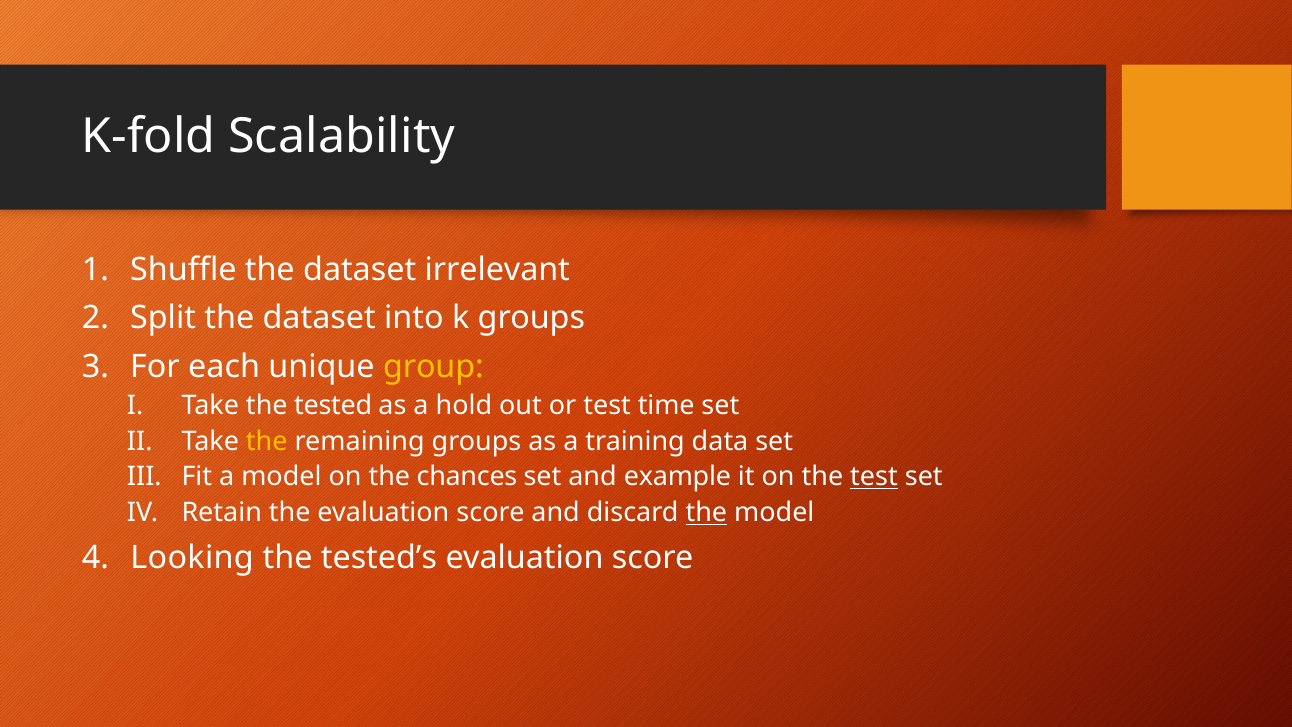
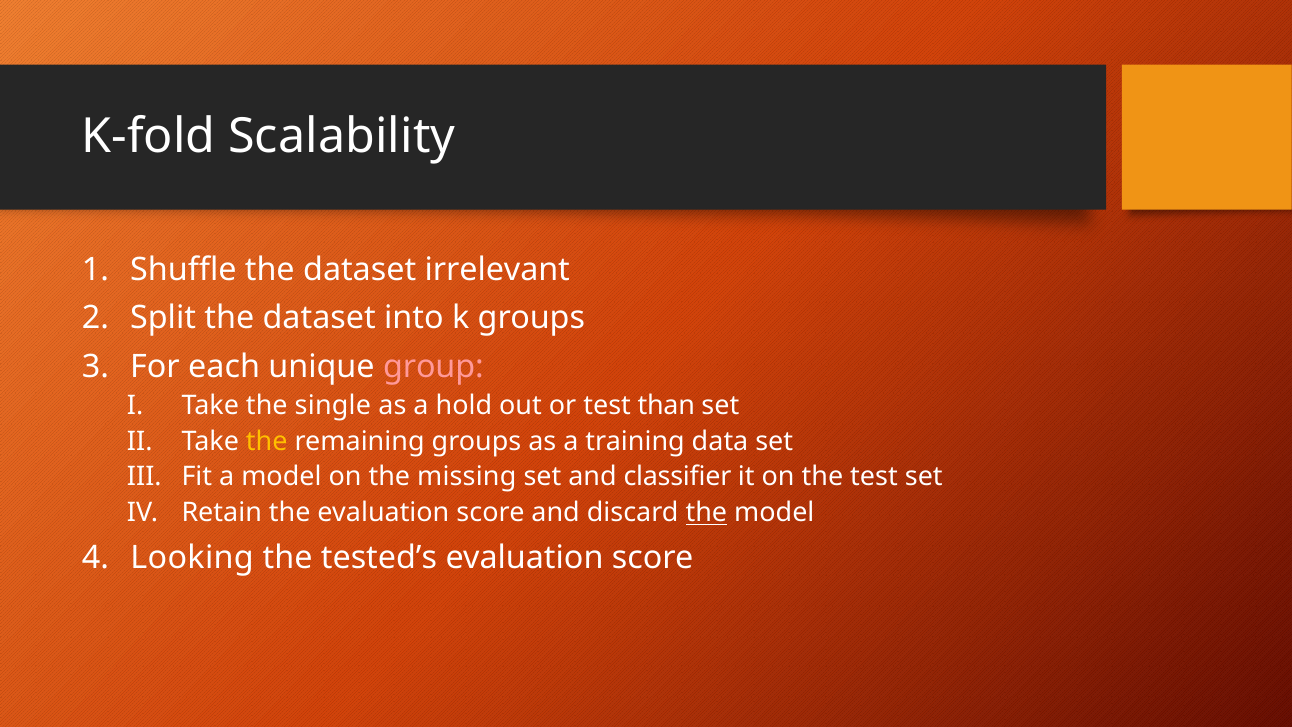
group colour: yellow -> pink
tested: tested -> single
time: time -> than
chances: chances -> missing
example: example -> classifier
test at (874, 477) underline: present -> none
